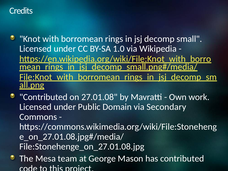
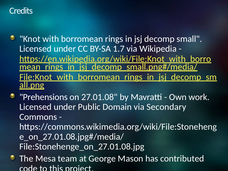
1.0: 1.0 -> 1.7
Contributed at (43, 97): Contributed -> Prehensions
